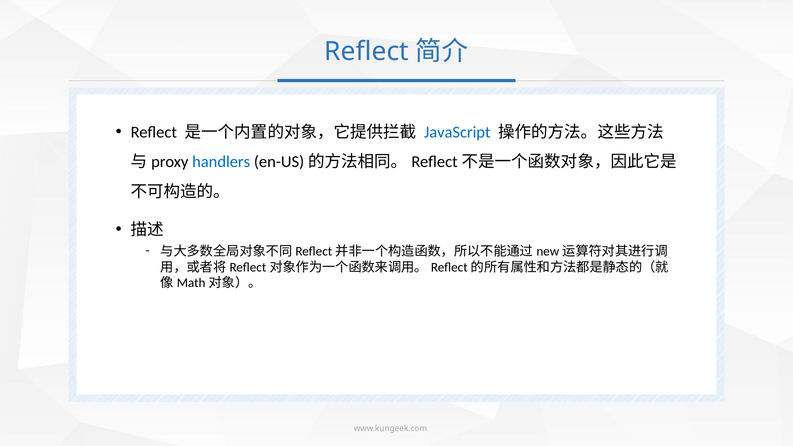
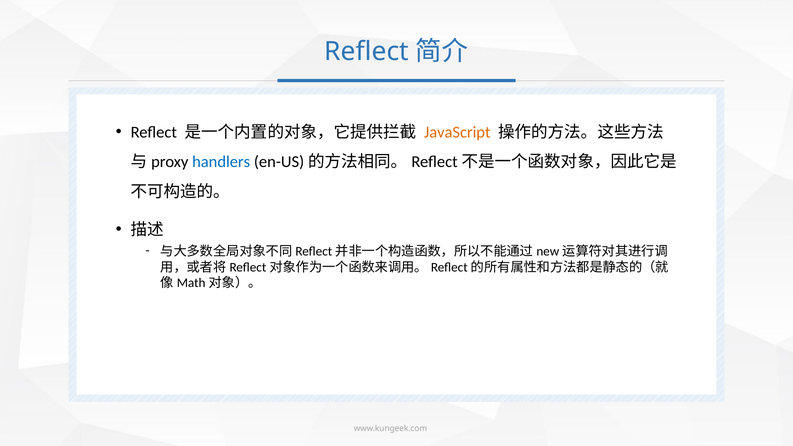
JavaScript colour: blue -> orange
